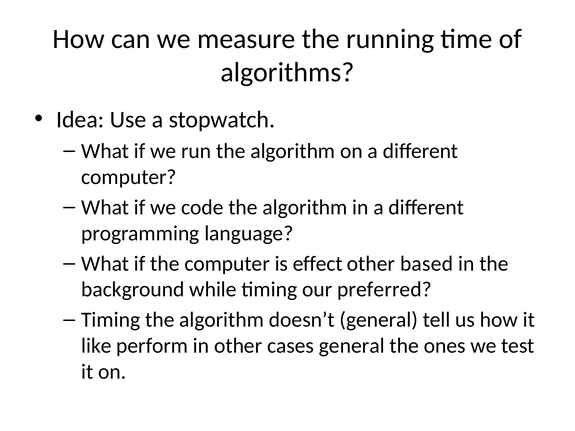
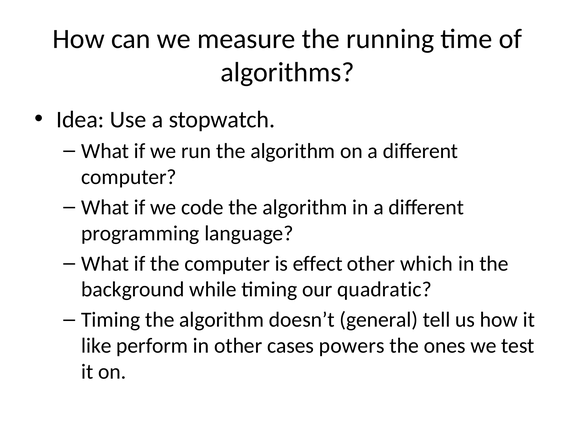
based: based -> which
preferred: preferred -> quadratic
cases general: general -> powers
